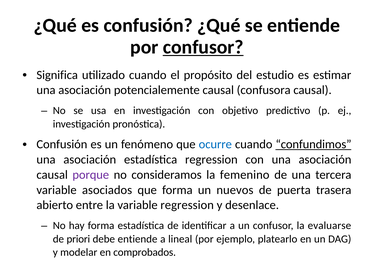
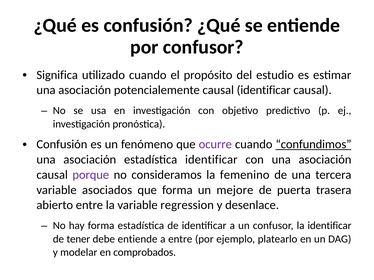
confusor at (203, 47) underline: present -> none
causal confusora: confusora -> identificar
ocurre colour: blue -> purple
estadística regression: regression -> identificar
nuevos: nuevos -> mejore
la evaluarse: evaluarse -> identificar
priori: priori -> tener
a lineal: lineal -> entre
